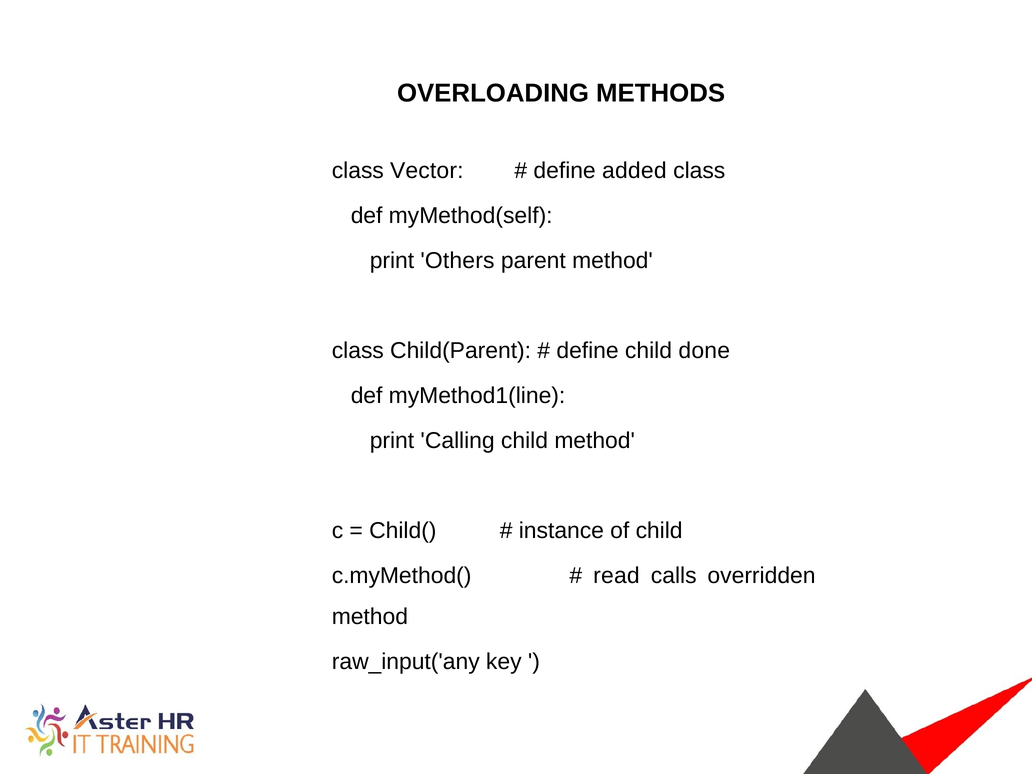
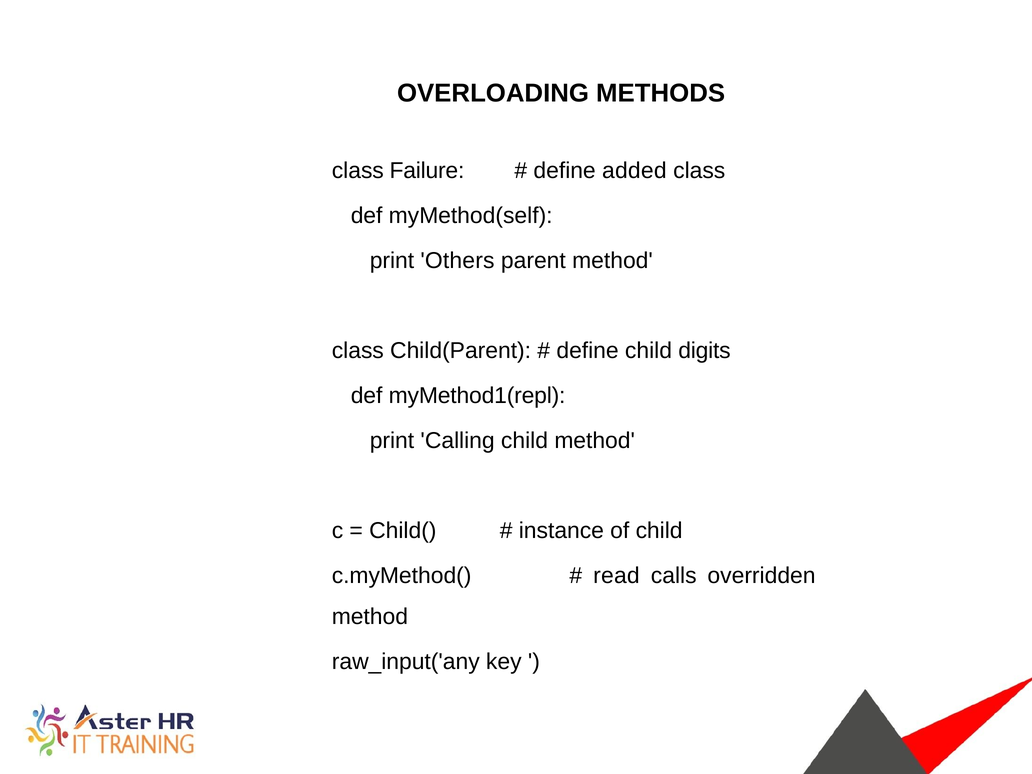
Vector: Vector -> Failure
done: done -> digits
myMethod1(line: myMethod1(line -> myMethod1(repl
